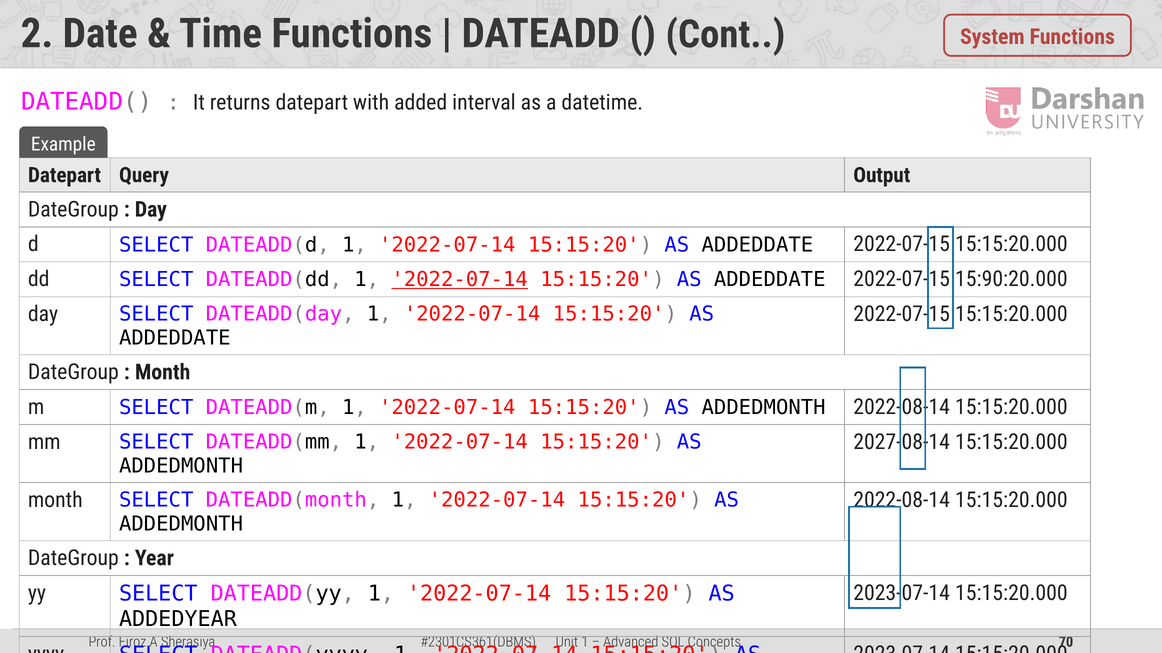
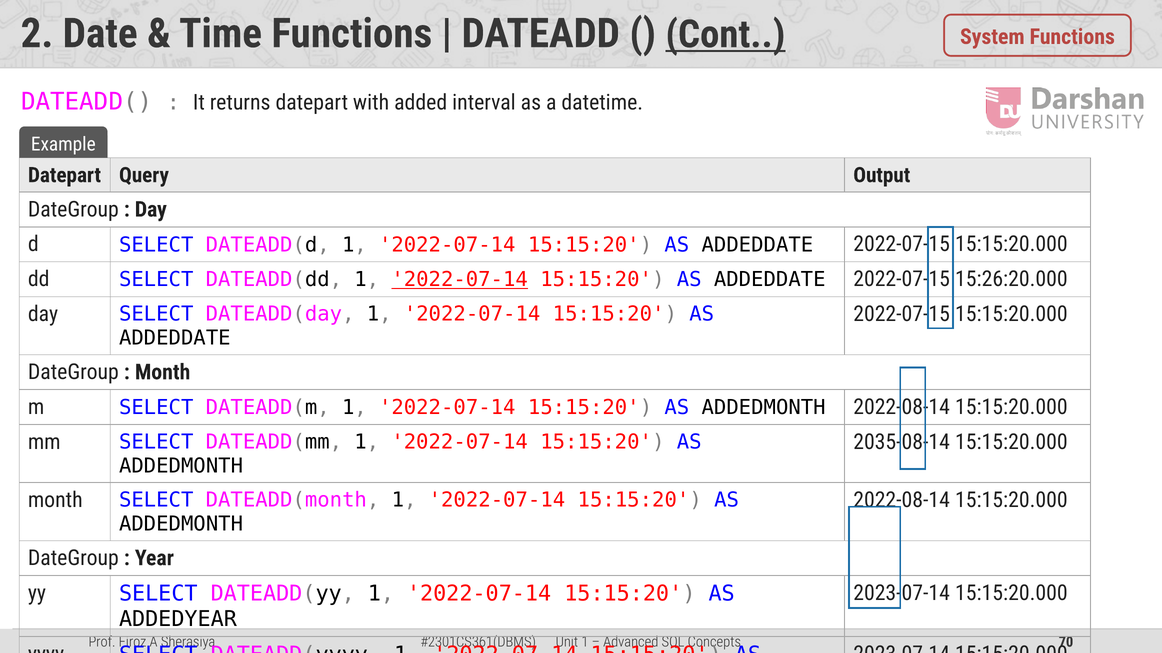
Cont underline: none -> present
15:90:20.000: 15:90:20.000 -> 15:26:20.000
2027-08-14: 2027-08-14 -> 2035-08-14
